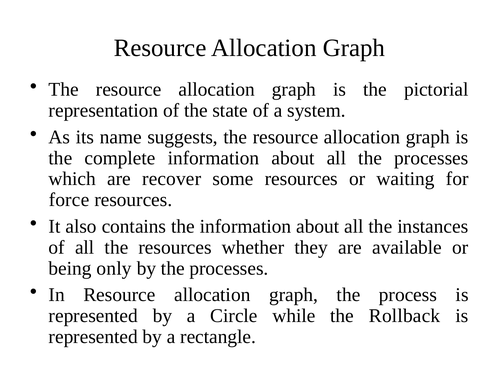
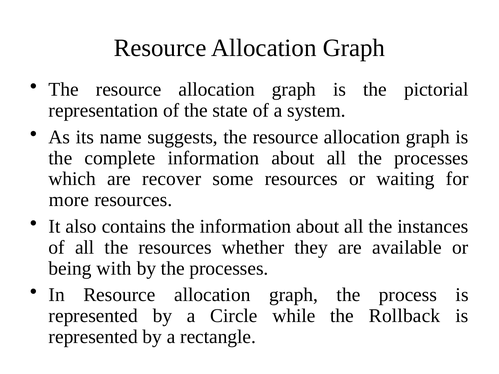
force: force -> more
only: only -> with
